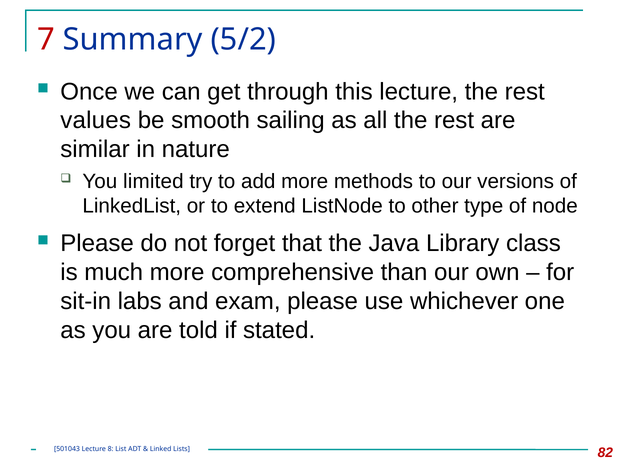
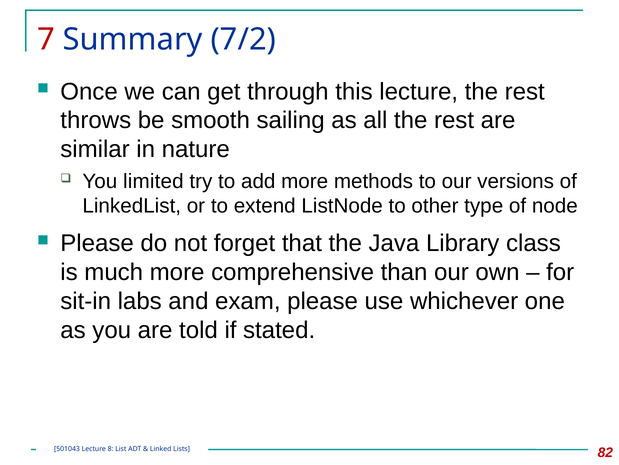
5/2: 5/2 -> 7/2
values: values -> throws
